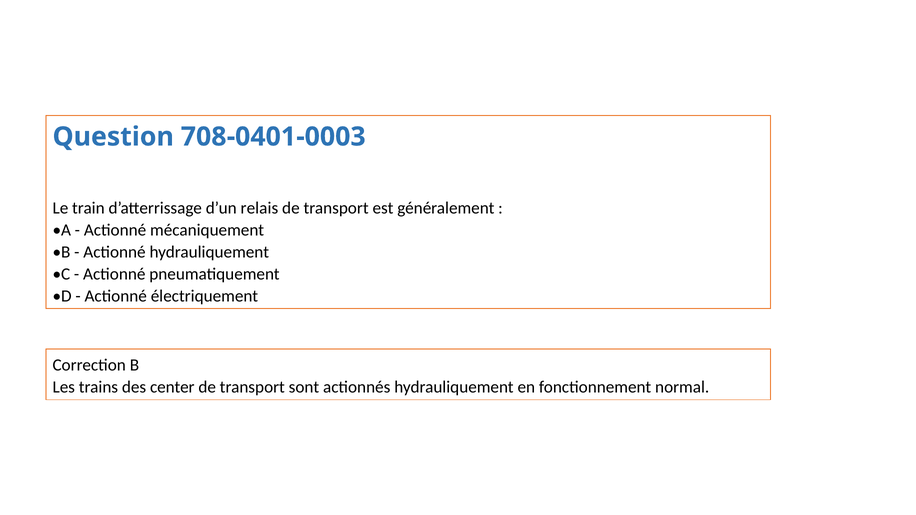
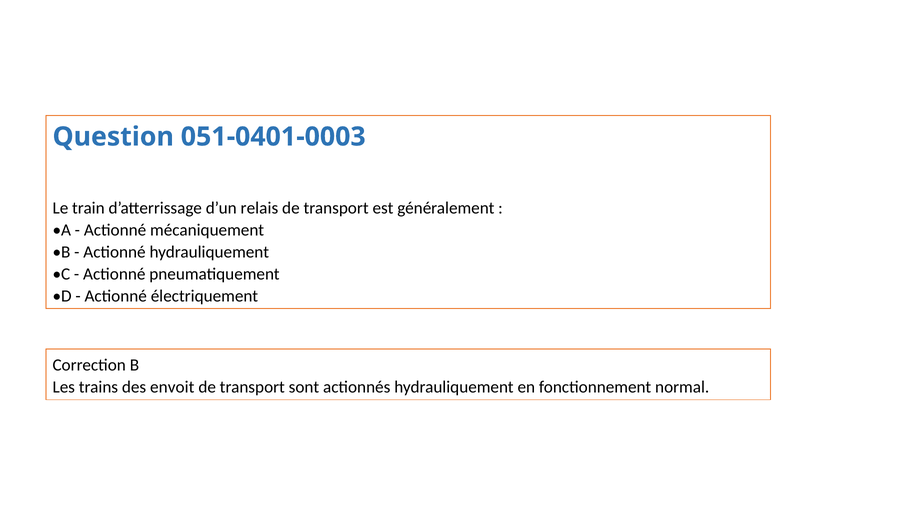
708-0401-0003: 708-0401-0003 -> 051-0401-0003
center: center -> envoit
